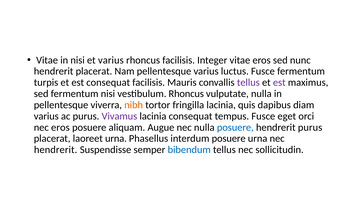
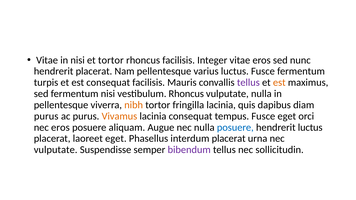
et varius: varius -> tortor
est at (279, 83) colour: purple -> orange
varius at (46, 116): varius -> purus
Vivamus colour: purple -> orange
hendrerit purus: purus -> luctus
laoreet urna: urna -> eget
interdum posuere: posuere -> placerat
hendrerit at (56, 150): hendrerit -> vulputate
bibendum colour: blue -> purple
